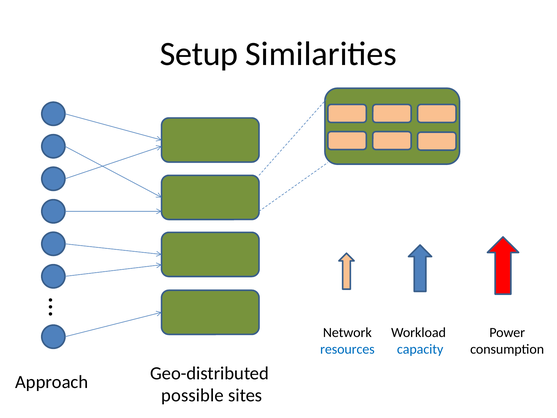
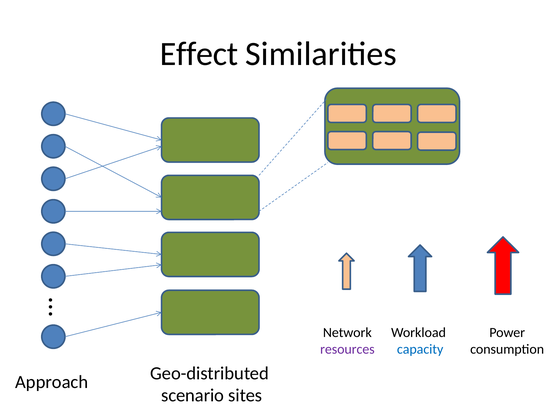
Setup: Setup -> Effect
resources colour: blue -> purple
possible: possible -> scenario
